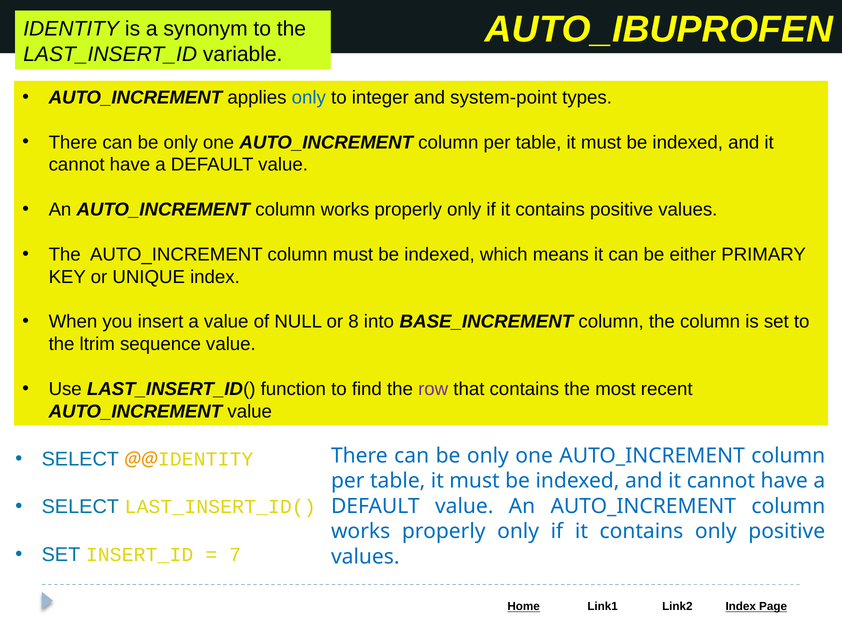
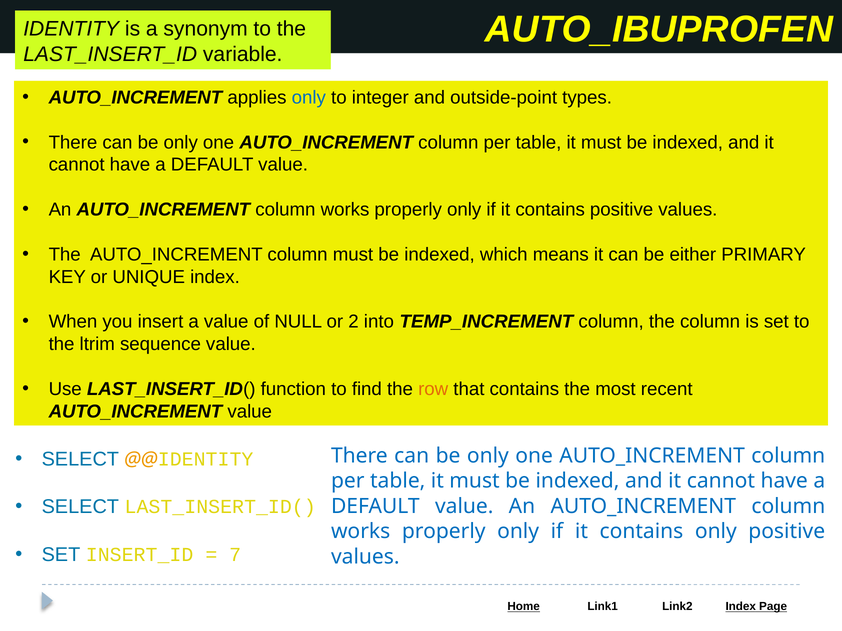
system-point: system-point -> outside-point
8: 8 -> 2
BASE_INCREMENT: BASE_INCREMENT -> TEMP_INCREMENT
row colour: purple -> orange
